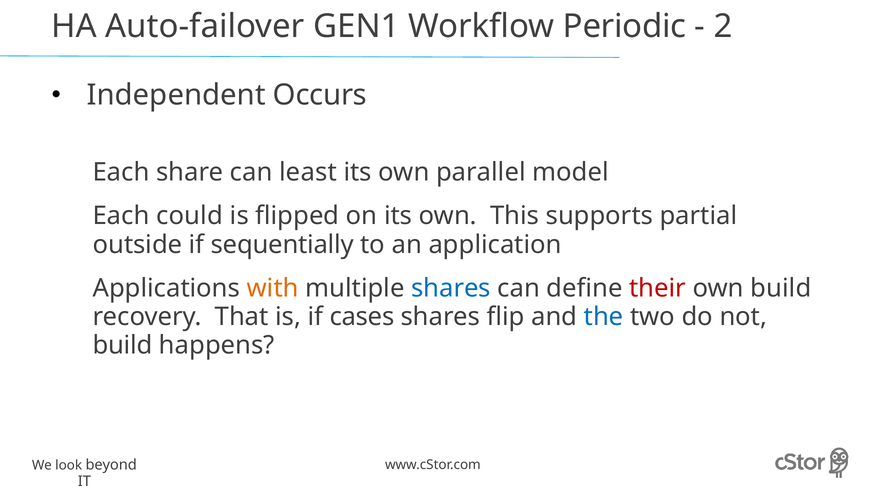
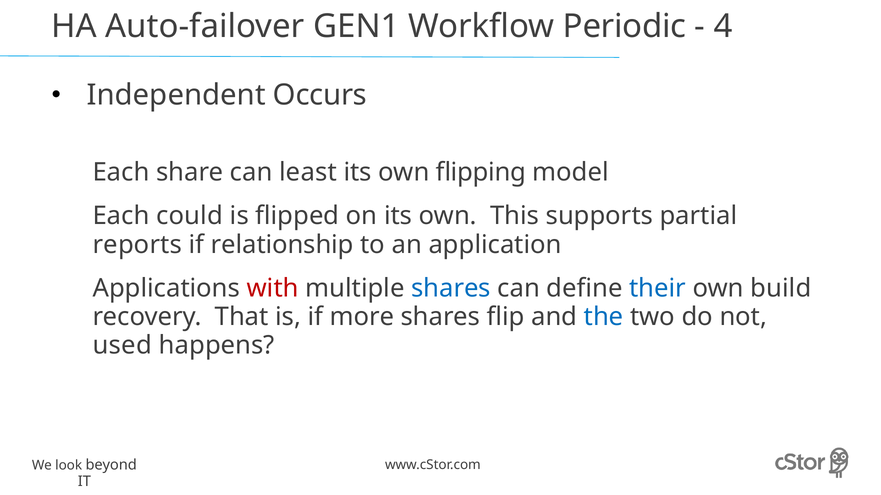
2: 2 -> 4
parallel: parallel -> flipping
outside: outside -> reports
sequentially: sequentially -> relationship
with colour: orange -> red
their colour: red -> blue
cases: cases -> more
build at (123, 346): build -> used
